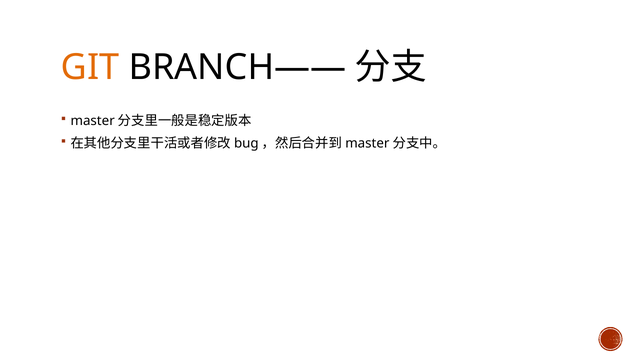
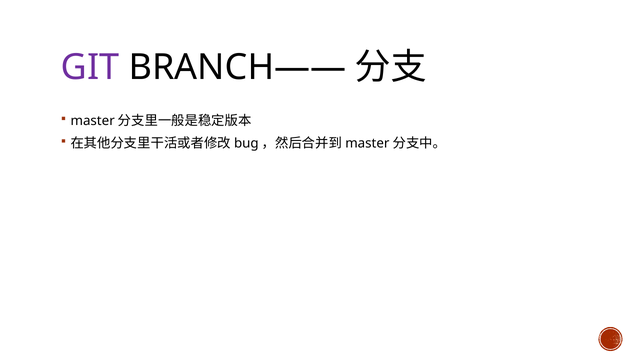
GIT colour: orange -> purple
